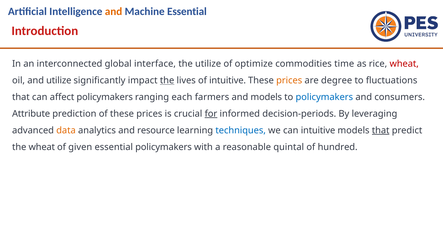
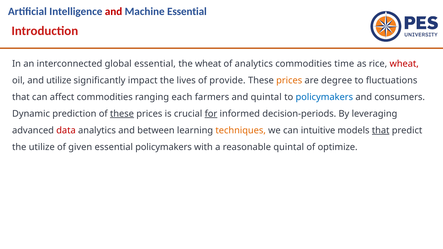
and at (114, 12) colour: orange -> red
global interface: interface -> essential
the utilize: utilize -> wheat
of optimize: optimize -> analytics
the at (167, 81) underline: present -> none
of intuitive: intuitive -> provide
affect policymakers: policymakers -> commodities
and models: models -> quintal
Attribute: Attribute -> Dynamic
these at (122, 114) underline: none -> present
data colour: orange -> red
resource: resource -> between
techniques colour: blue -> orange
the wheat: wheat -> utilize
hundred: hundred -> optimize
